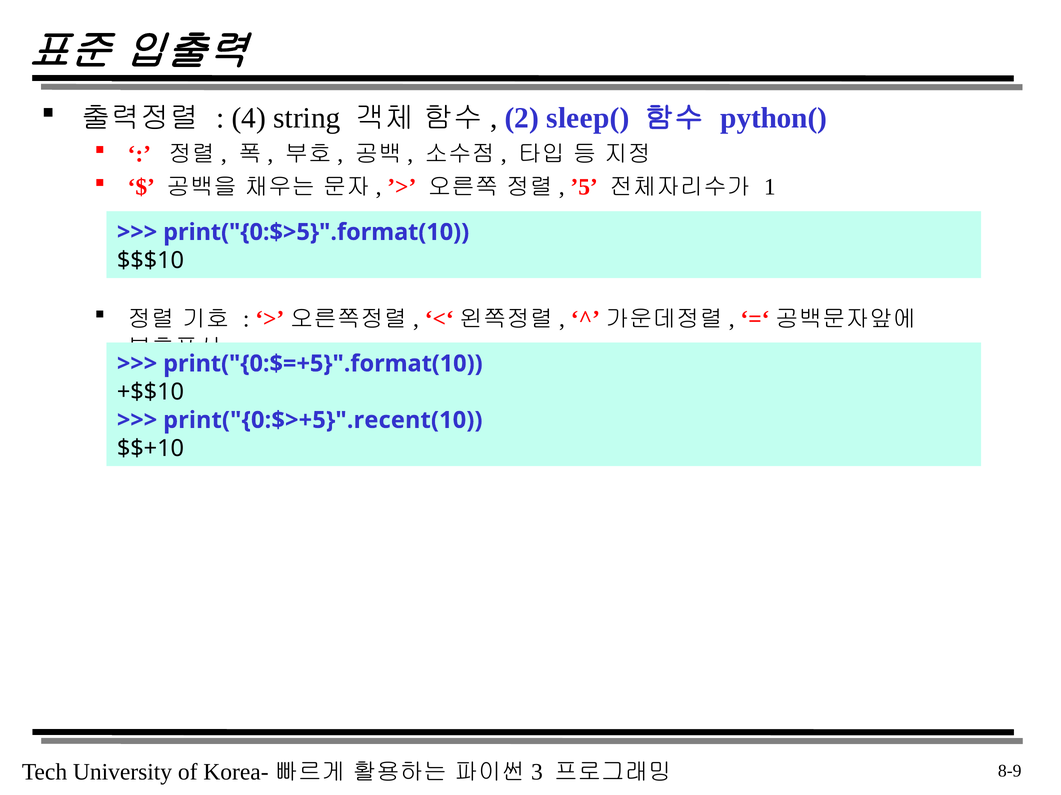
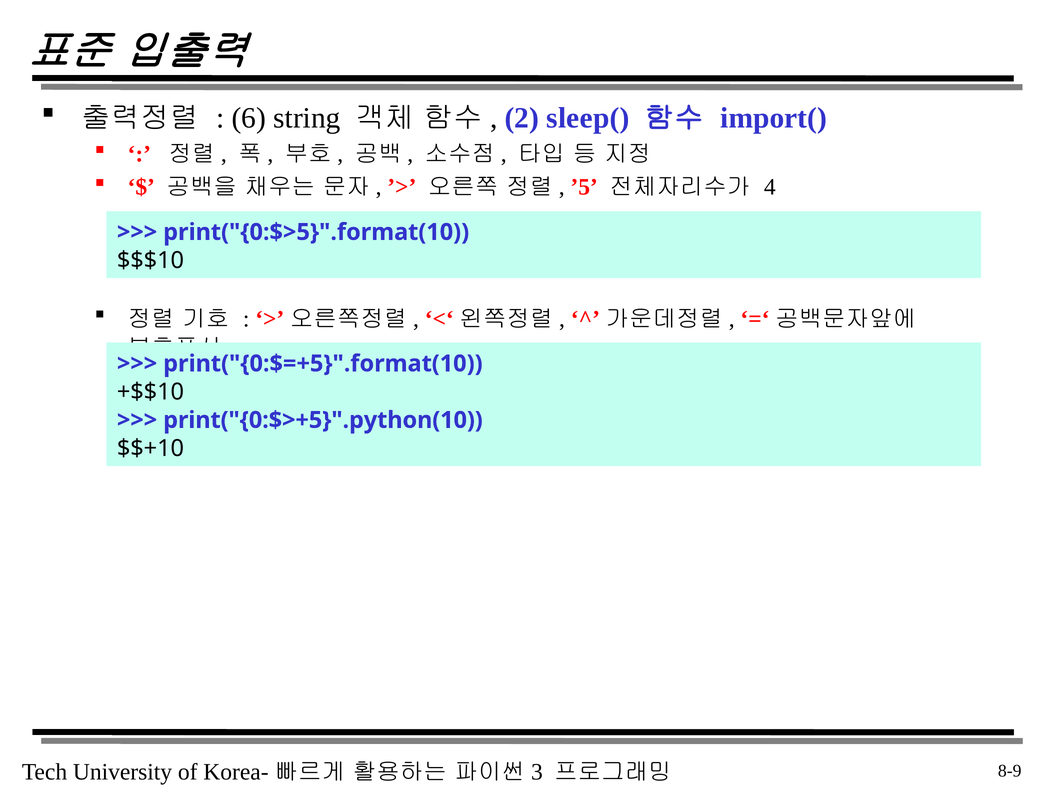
4: 4 -> 6
python(: python( -> import(
1: 1 -> 4
print("{0:$>+5}".recent(10: print("{0:$>+5}".recent(10 -> print("{0:$>+5}".python(10
